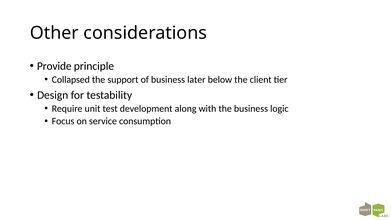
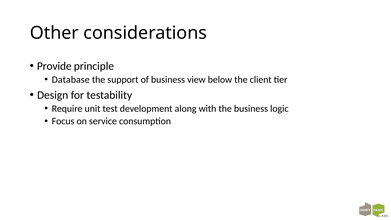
Collapsed: Collapsed -> Database
later: later -> view
